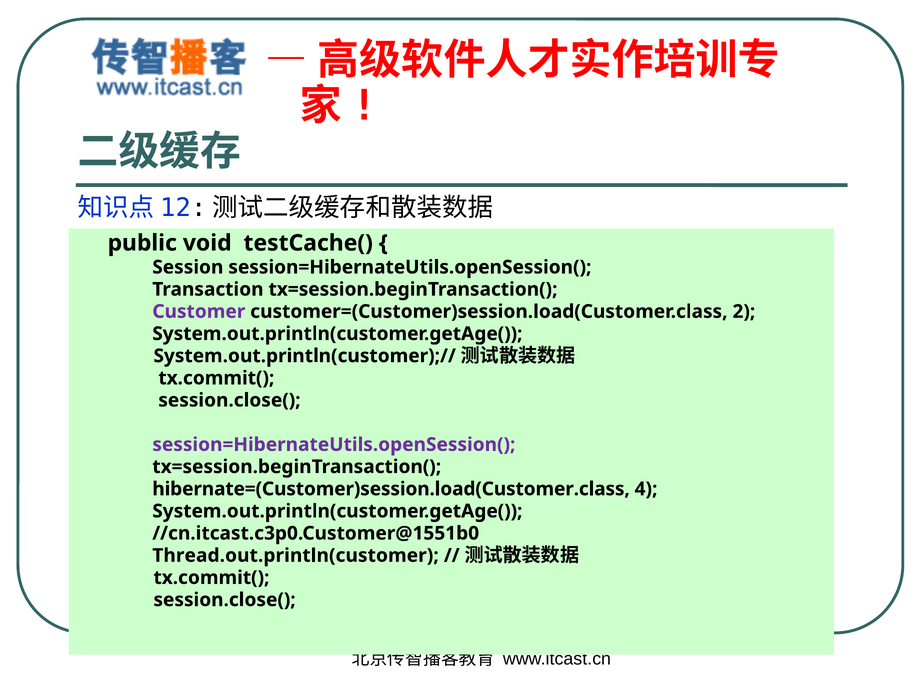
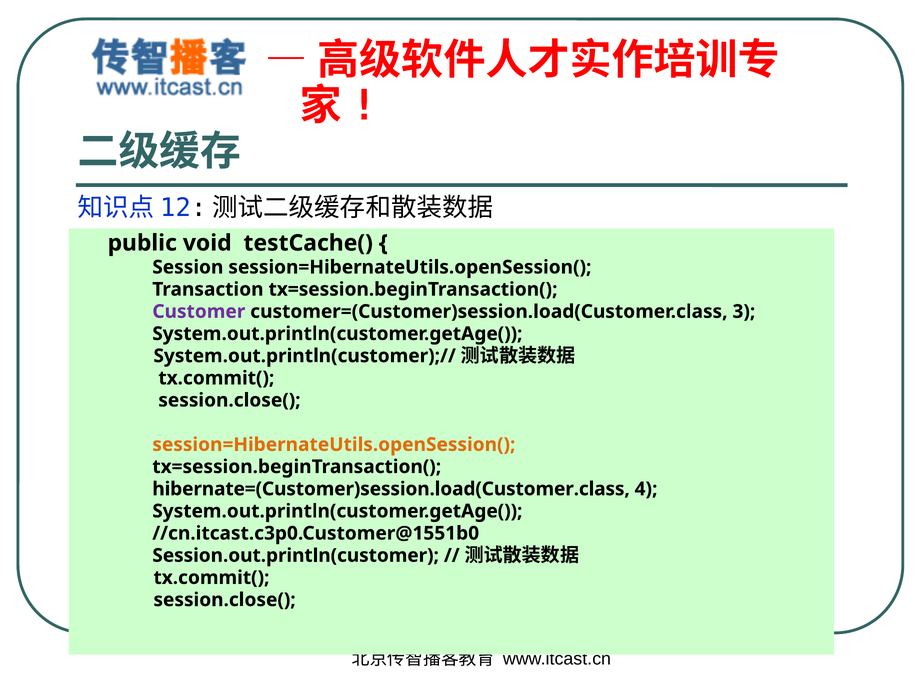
2: 2 -> 3
session=HibernateUtils.openSession( at (334, 444) colour: purple -> orange
Thread.out.println(customer: Thread.out.println(customer -> Session.out.println(customer
